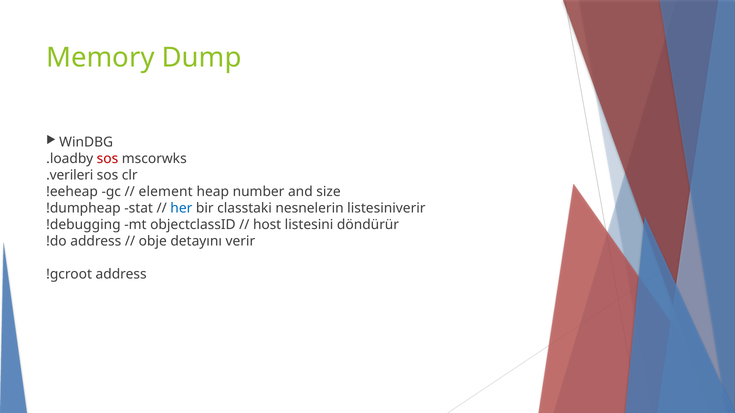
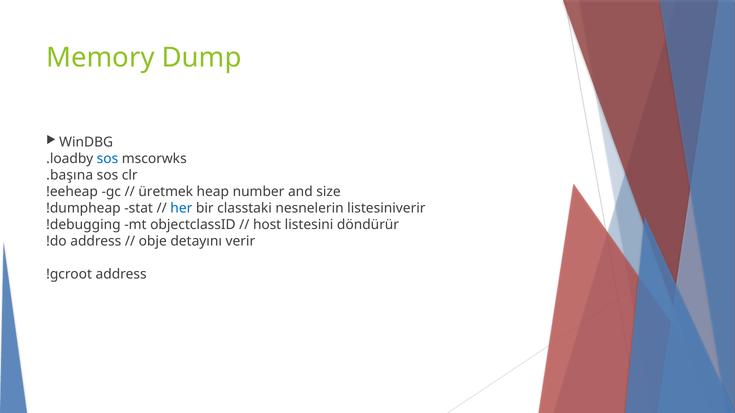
sos at (108, 159) colour: red -> blue
.verileri: .verileri -> .başına
element: element -> üretmek
